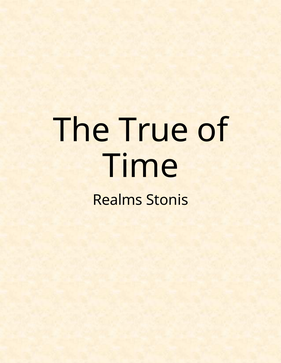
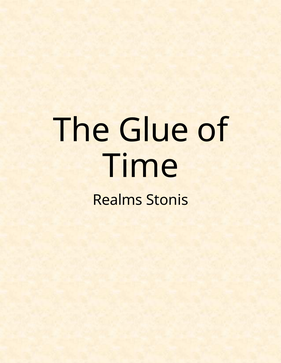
True: True -> Glue
